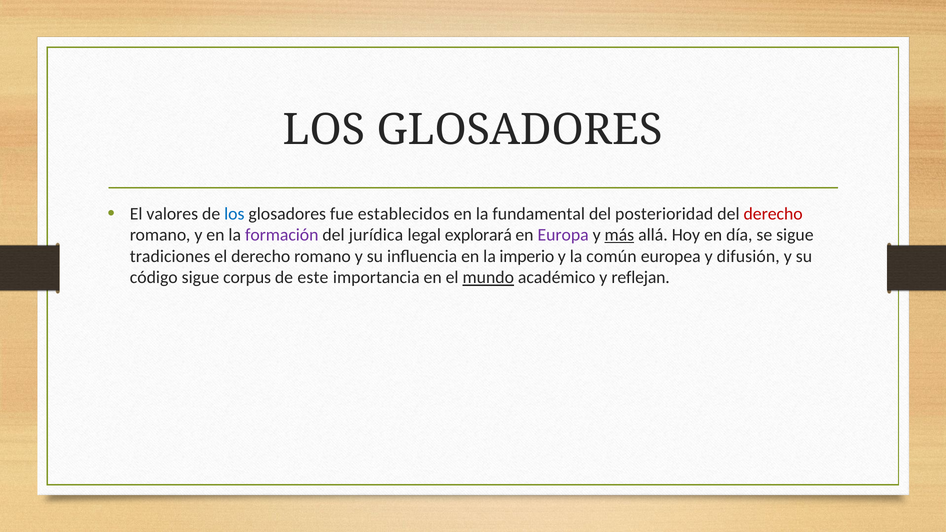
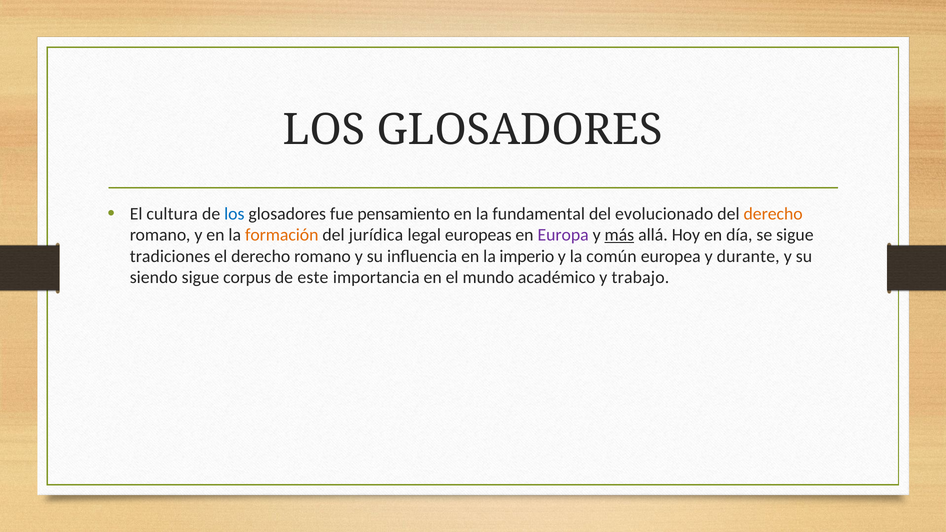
valores: valores -> cultura
establecidos: establecidos -> pensamiento
posterioridad: posterioridad -> evolucionado
derecho at (773, 214) colour: red -> orange
formación colour: purple -> orange
explorará: explorará -> europeas
difusión: difusión -> durante
código: código -> siendo
mundo underline: present -> none
reflejan: reflejan -> trabajo
